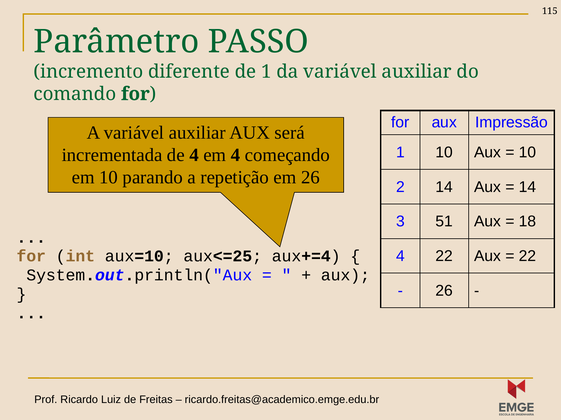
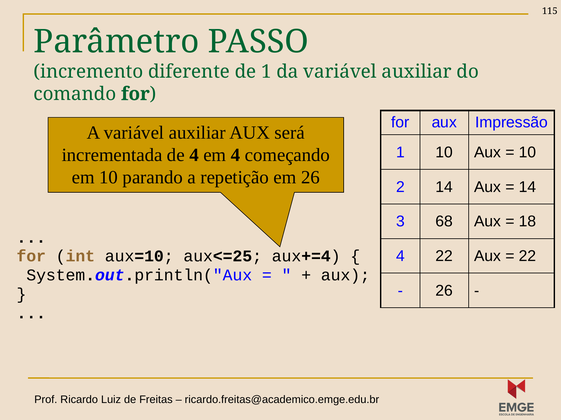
51: 51 -> 68
